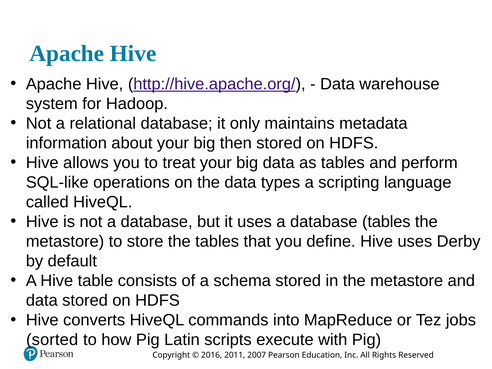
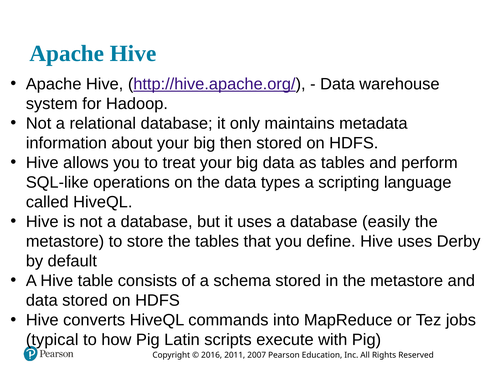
database tables: tables -> easily
sorted: sorted -> typical
